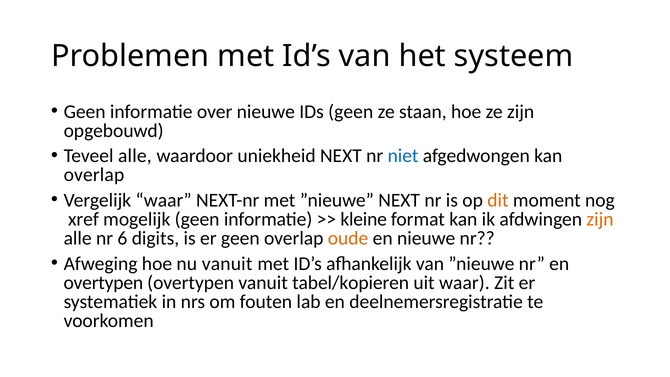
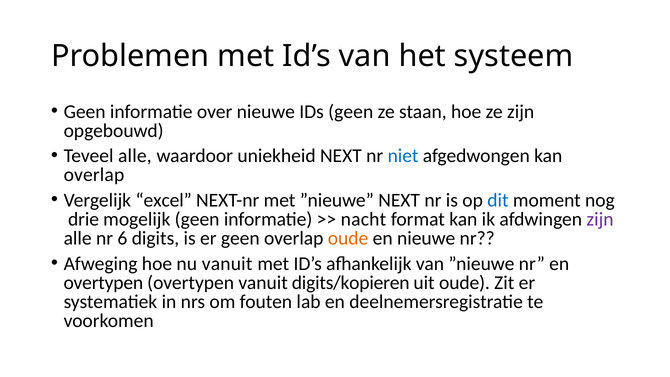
Vergelijk waar: waar -> excel
dit colour: orange -> blue
xref: xref -> drie
kleine: kleine -> nacht
zijn at (600, 219) colour: orange -> purple
tabel/kopieren: tabel/kopieren -> digits/kopieren
uit waar: waar -> oude
